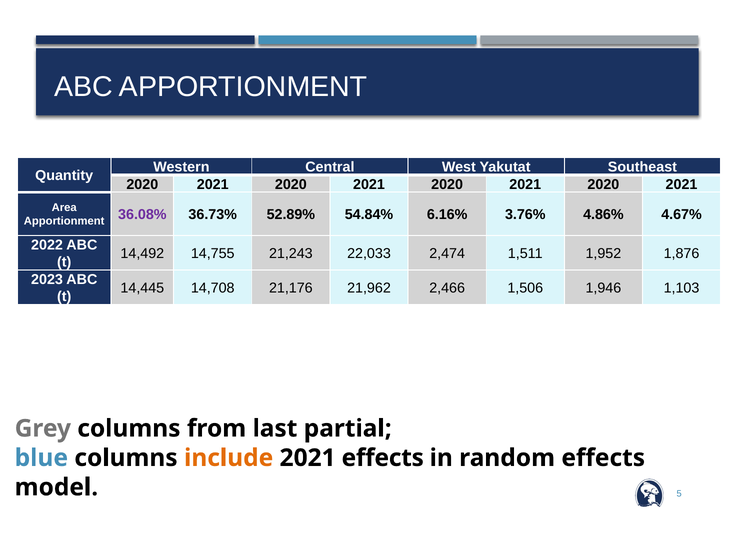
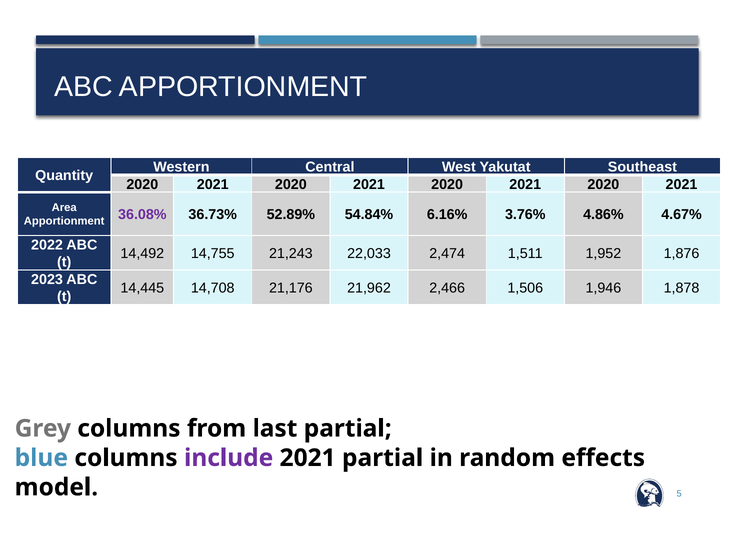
1,103: 1,103 -> 1,878
include colour: orange -> purple
2021 effects: effects -> partial
